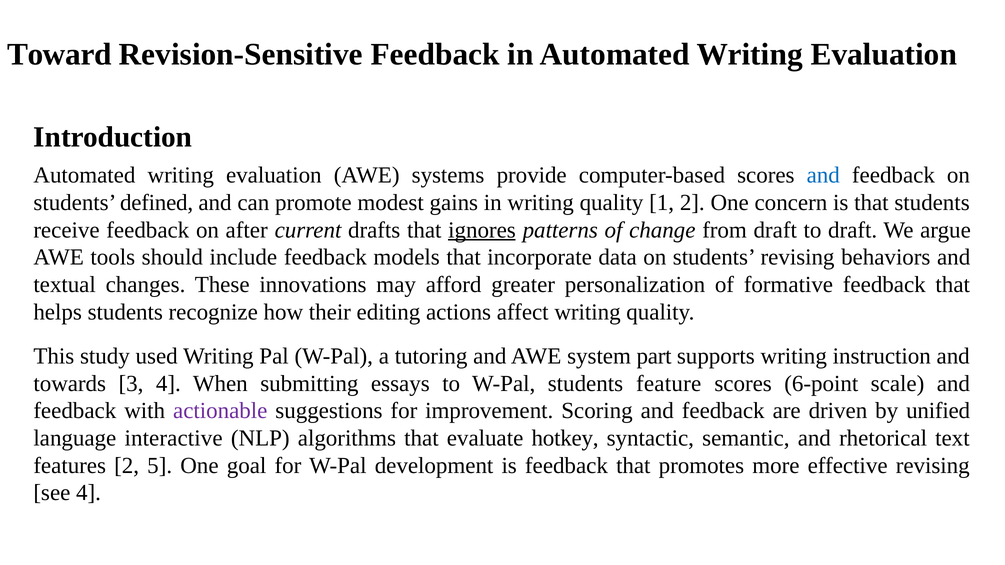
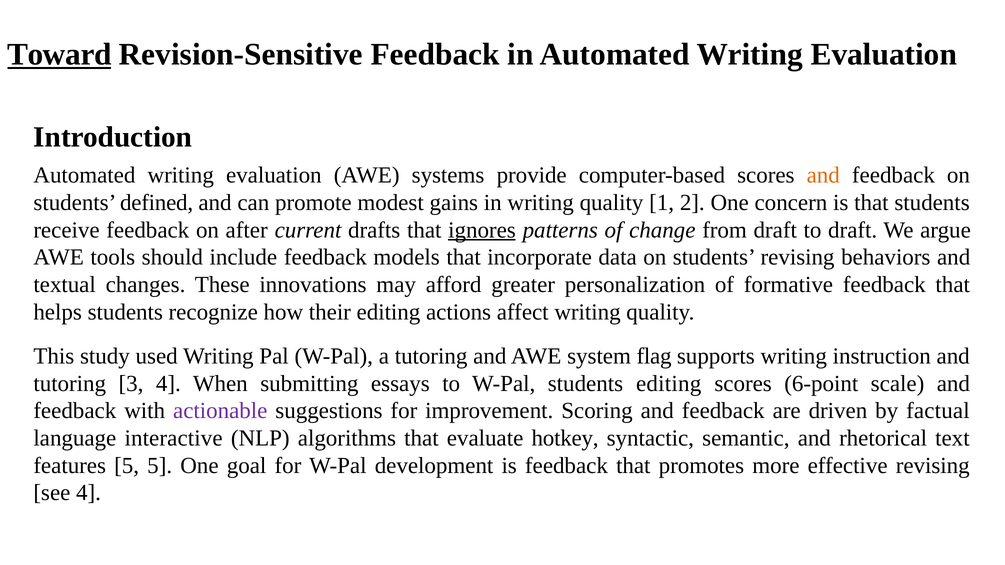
Toward underline: none -> present
and at (823, 175) colour: blue -> orange
part: part -> flag
towards at (70, 384): towards -> tutoring
students feature: feature -> editing
unified: unified -> factual
features 2: 2 -> 5
